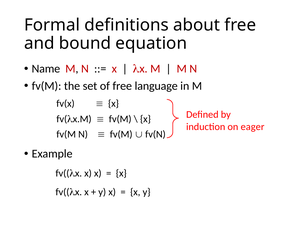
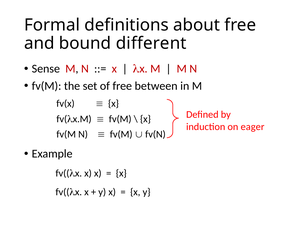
equation: equation -> different
Name: Name -> Sense
language: language -> between
